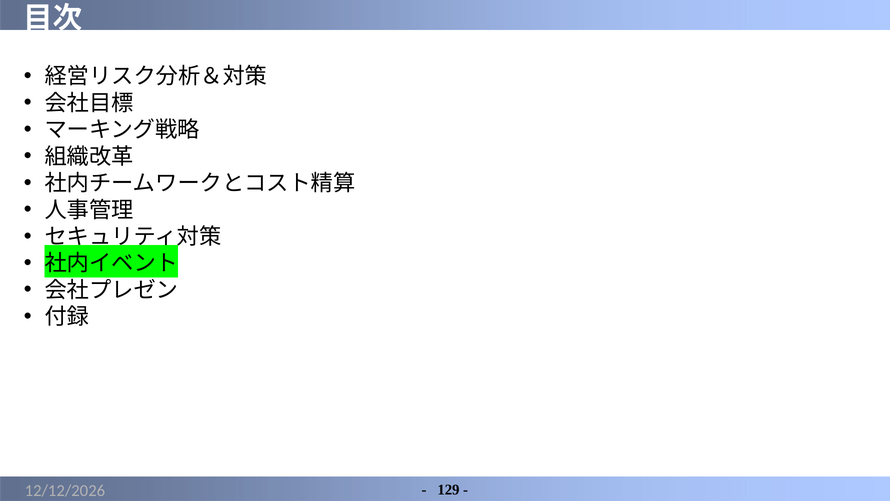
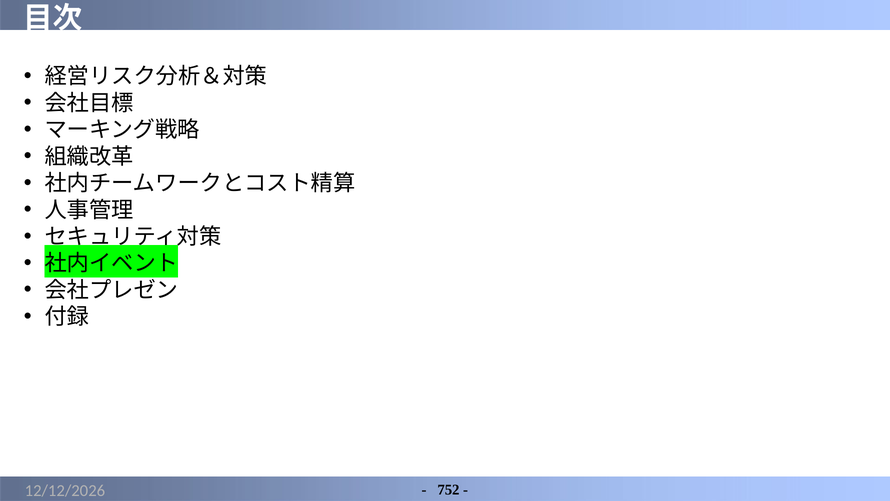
129: 129 -> 752
